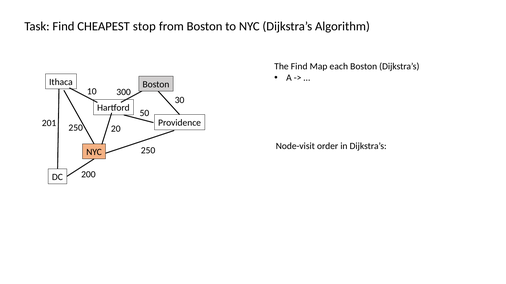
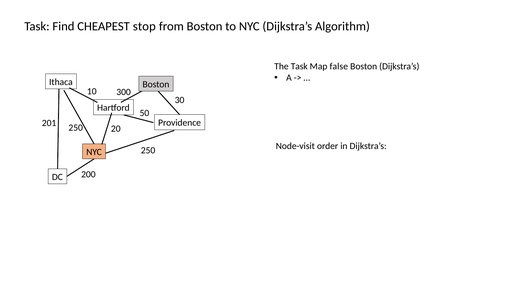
The Find: Find -> Task
each: each -> false
